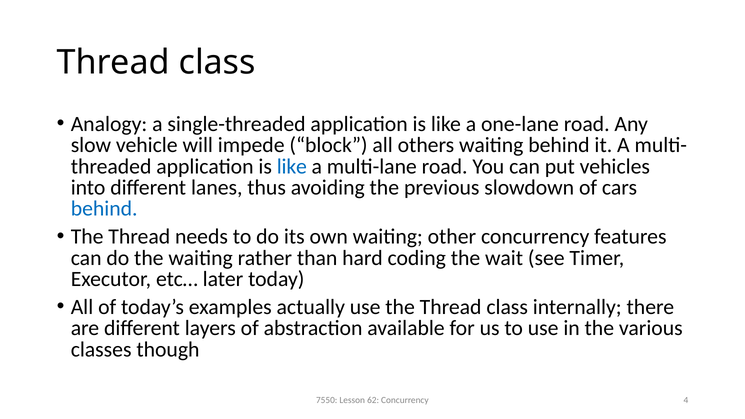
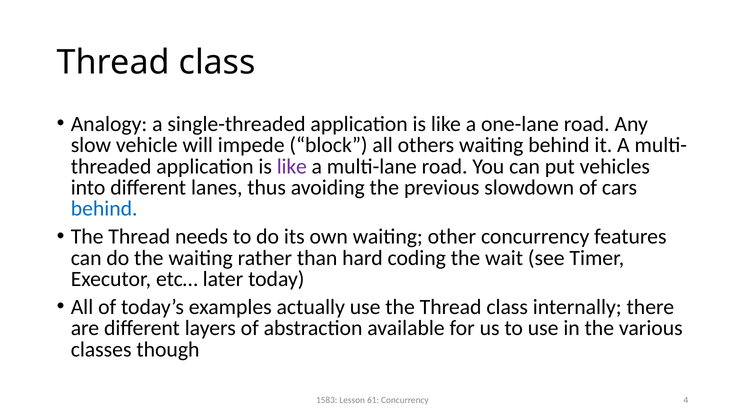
like at (292, 166) colour: blue -> purple
7550: 7550 -> 1583
62: 62 -> 61
